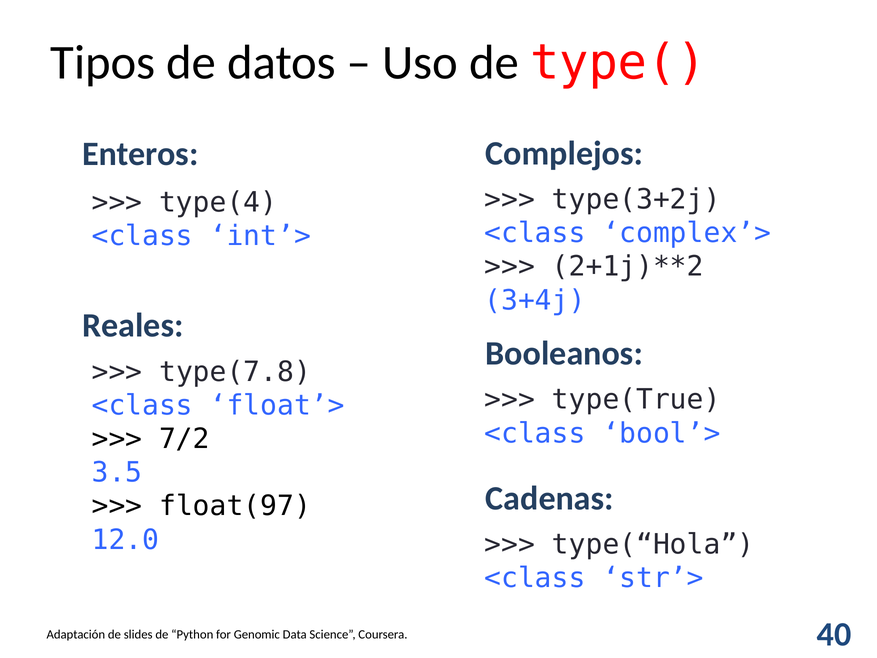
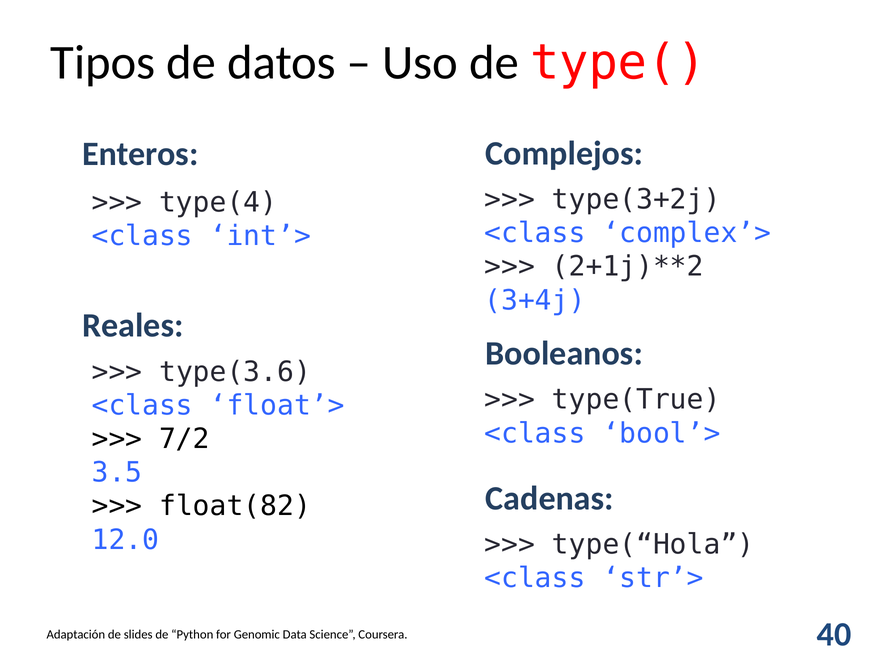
type(7.8: type(7.8 -> type(3.6
float(97: float(97 -> float(82
